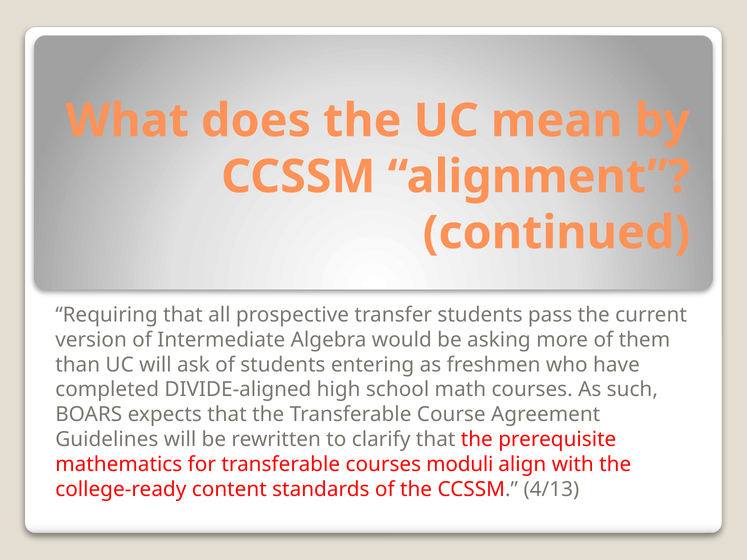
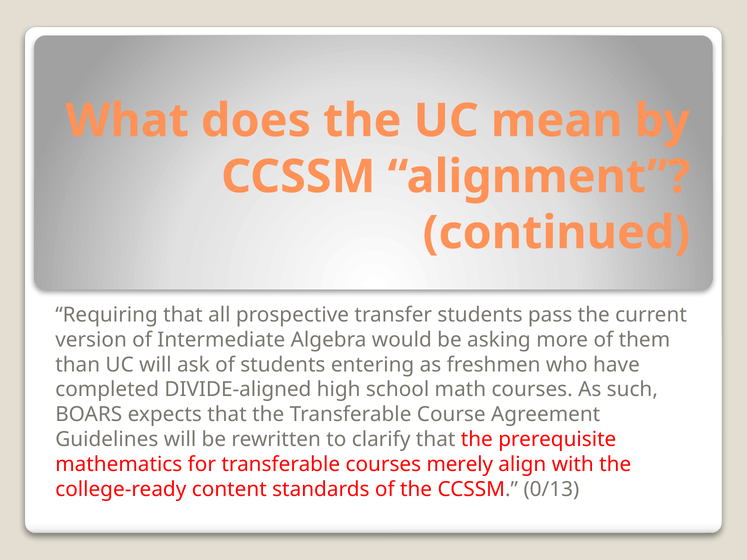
moduli: moduli -> merely
4/13: 4/13 -> 0/13
